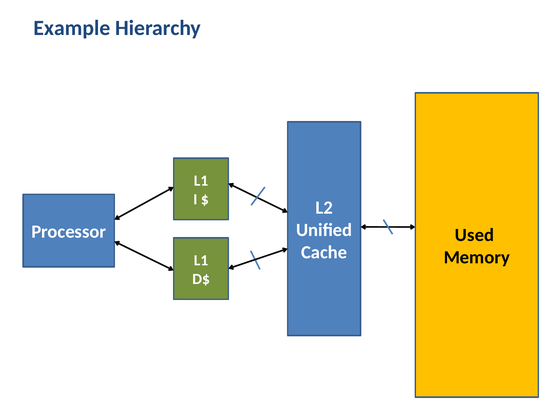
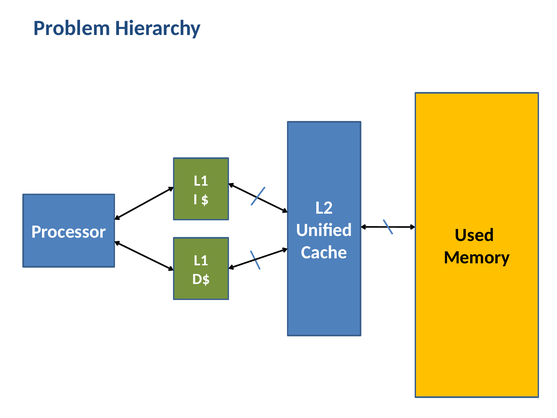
Example: Example -> Problem
